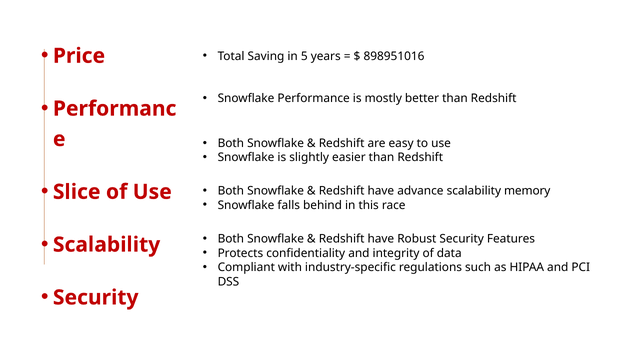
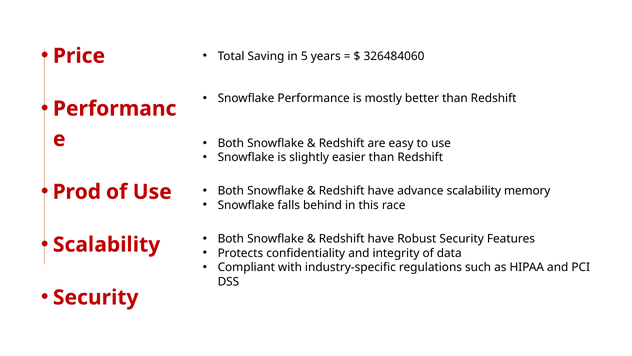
898951016: 898951016 -> 326484060
Slice: Slice -> Prod
